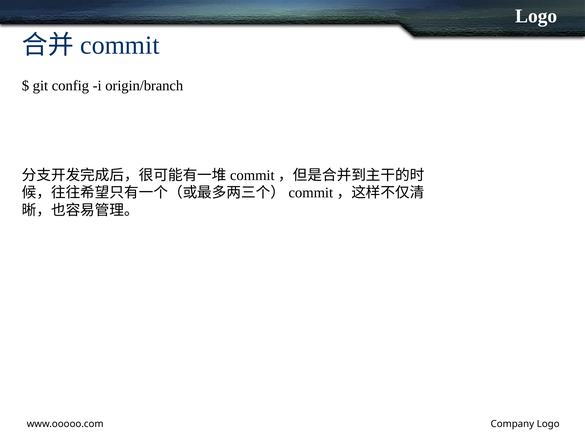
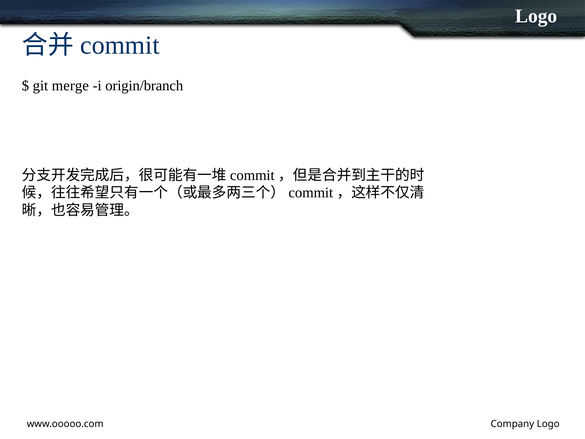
config: config -> merge
